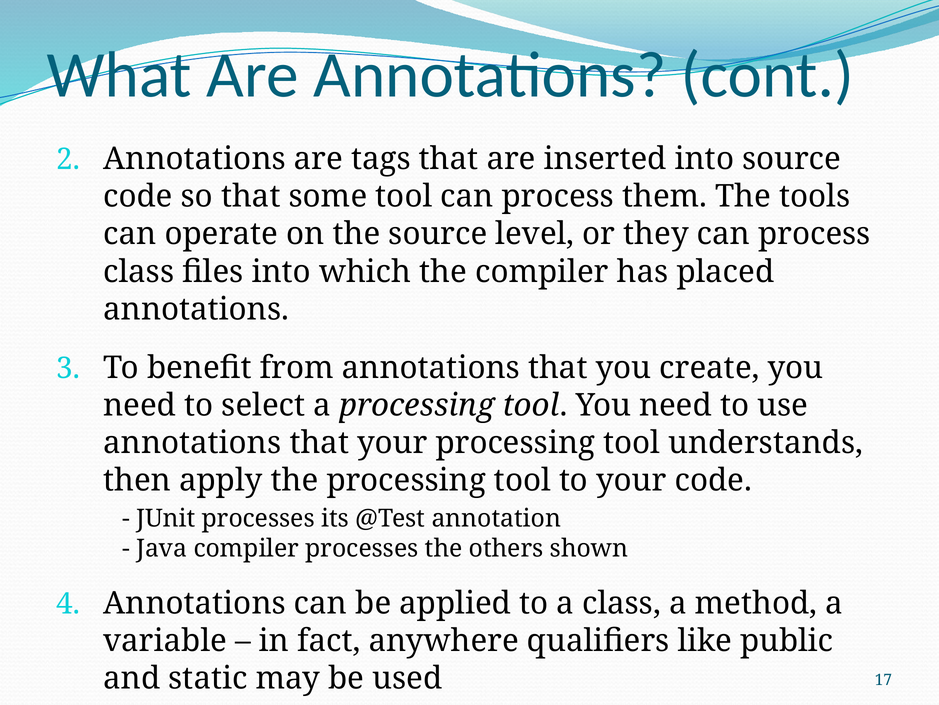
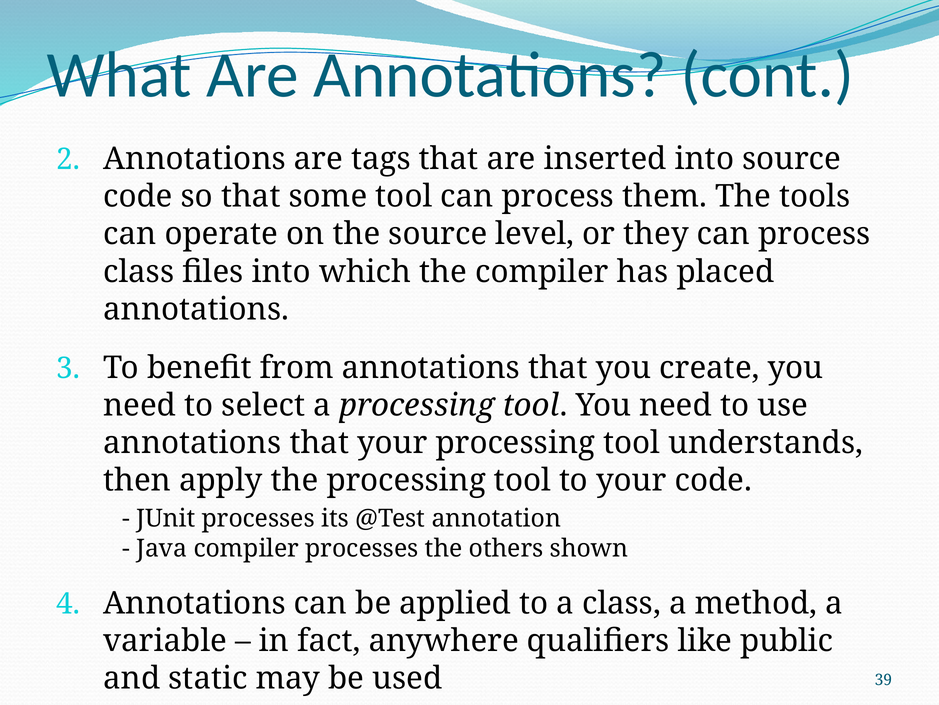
17: 17 -> 39
